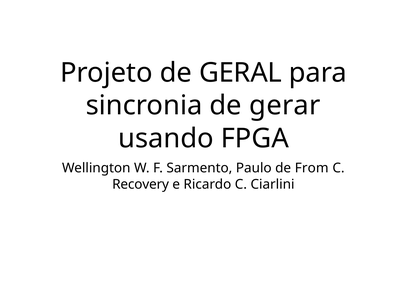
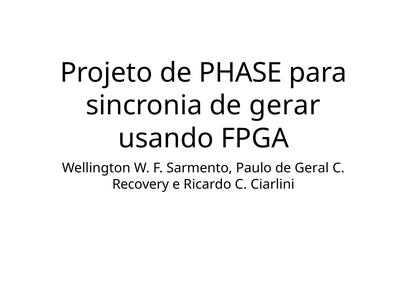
GERAL: GERAL -> PHASE
From: From -> Geral
